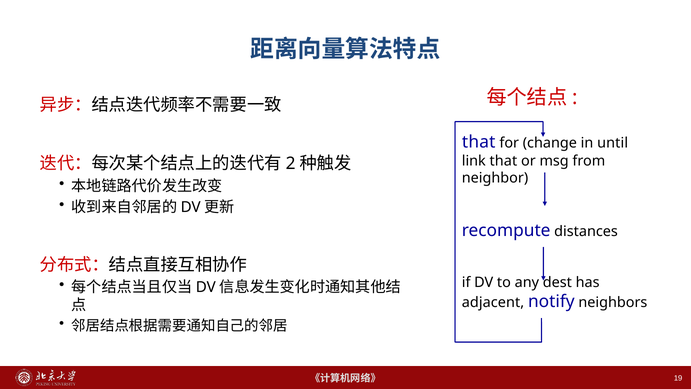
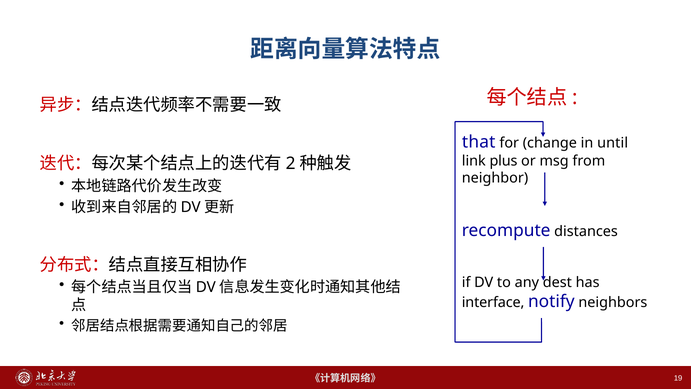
link that: that -> plus
adjacent: adjacent -> interface
